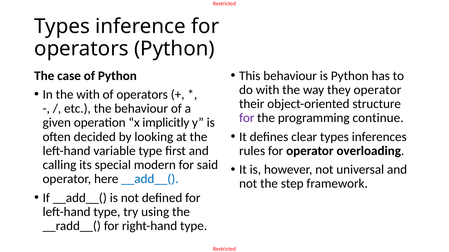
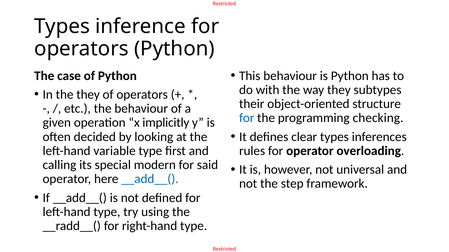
they operator: operator -> subtypes
the with: with -> they
for at (247, 118) colour: purple -> blue
continue: continue -> checking
